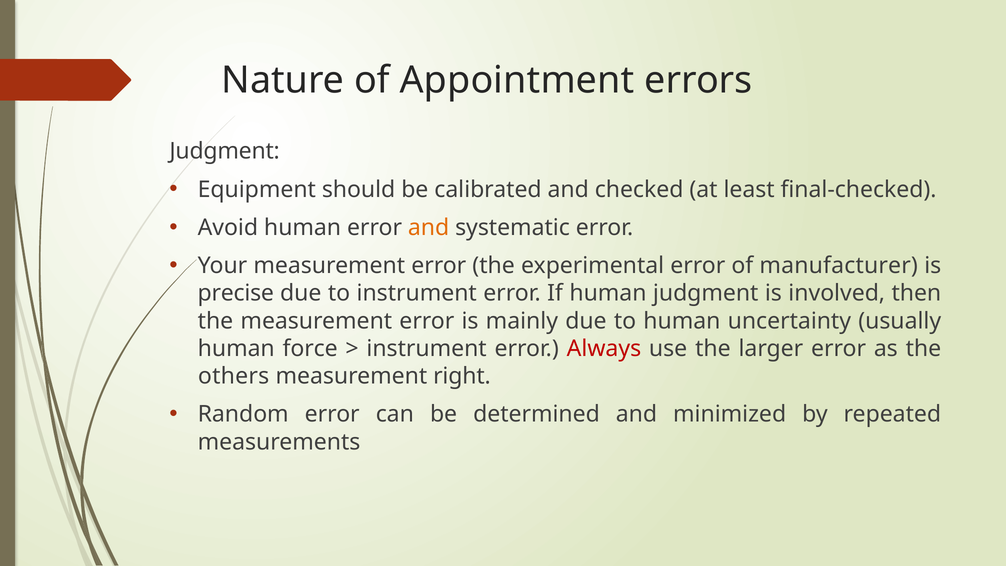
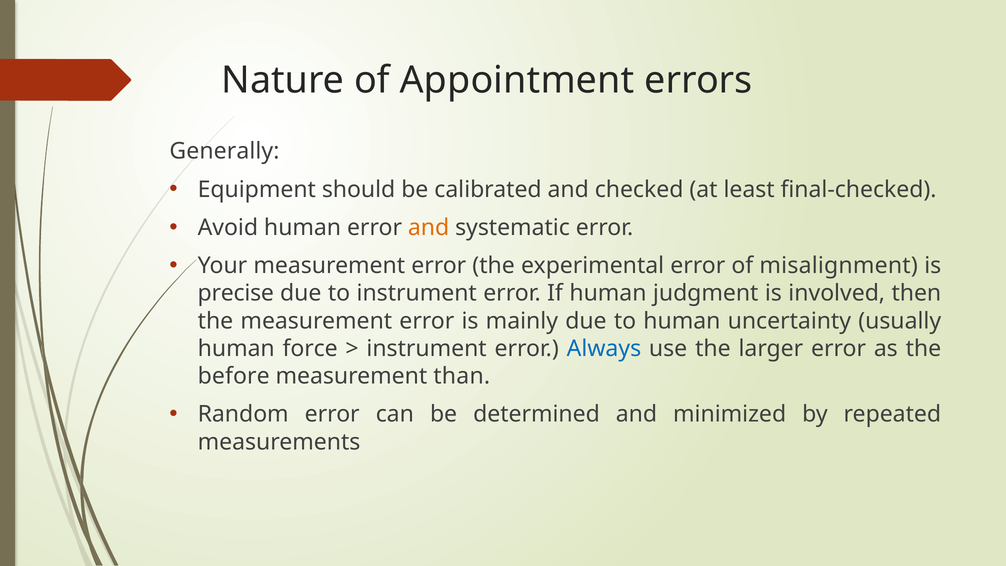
Judgment at (225, 151): Judgment -> Generally
manufacturer: manufacturer -> misalignment
Always colour: red -> blue
others: others -> before
right: right -> than
